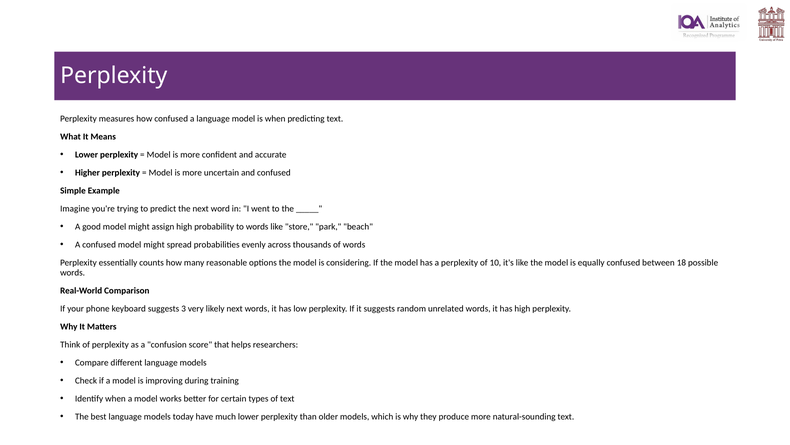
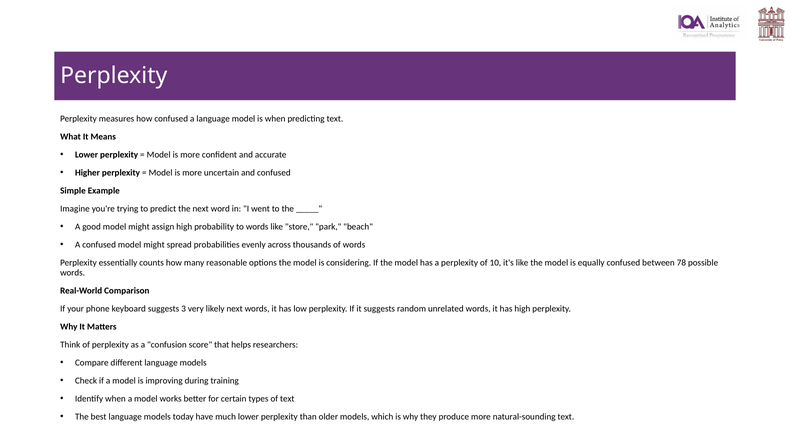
18: 18 -> 78
